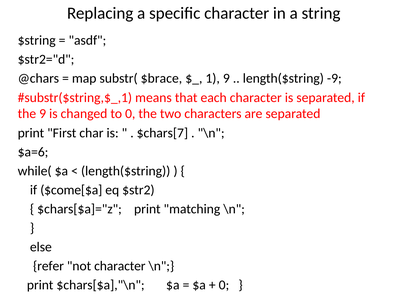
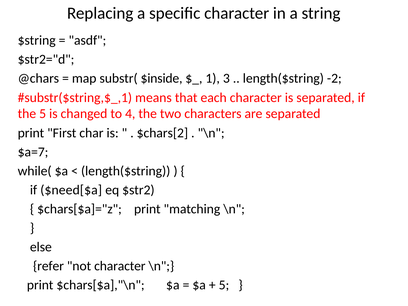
$brace: $brace -> $inside
1 9: 9 -> 3
-9: -9 -> -2
the 9: 9 -> 5
to 0: 0 -> 4
$chars[7: $chars[7 -> $chars[2
$a=6: $a=6 -> $a=7
$come[$a: $come[$a -> $need[$a
0 at (224, 285): 0 -> 5
